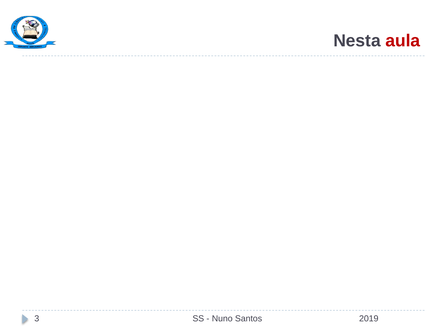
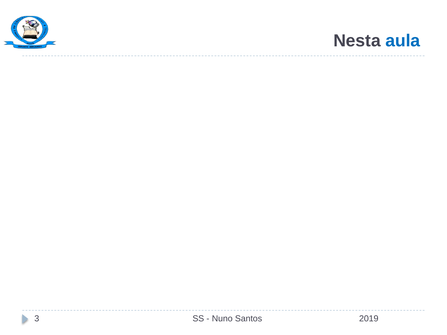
aula colour: red -> blue
